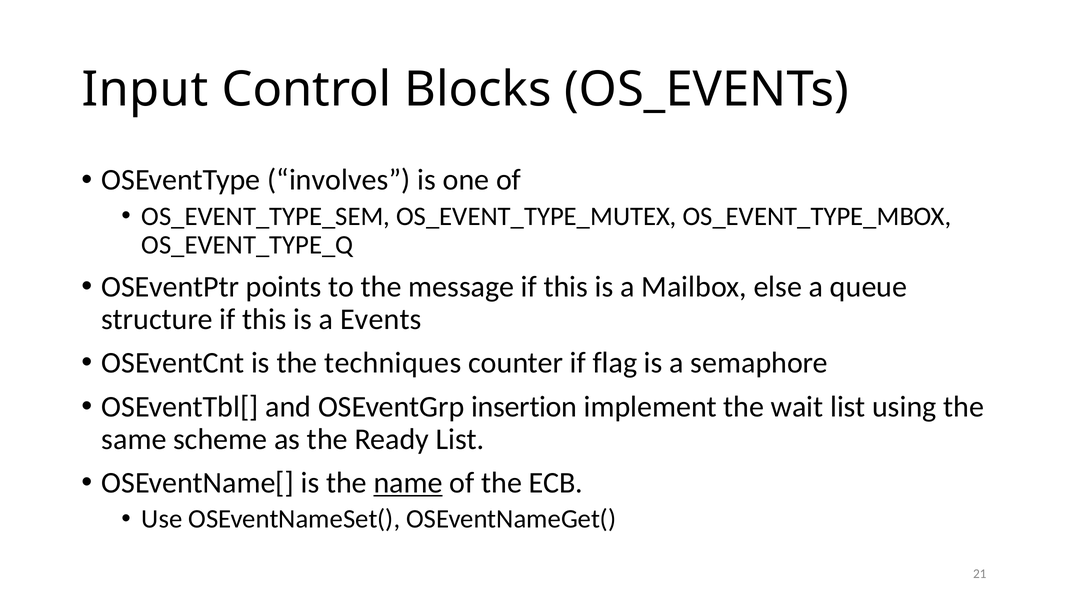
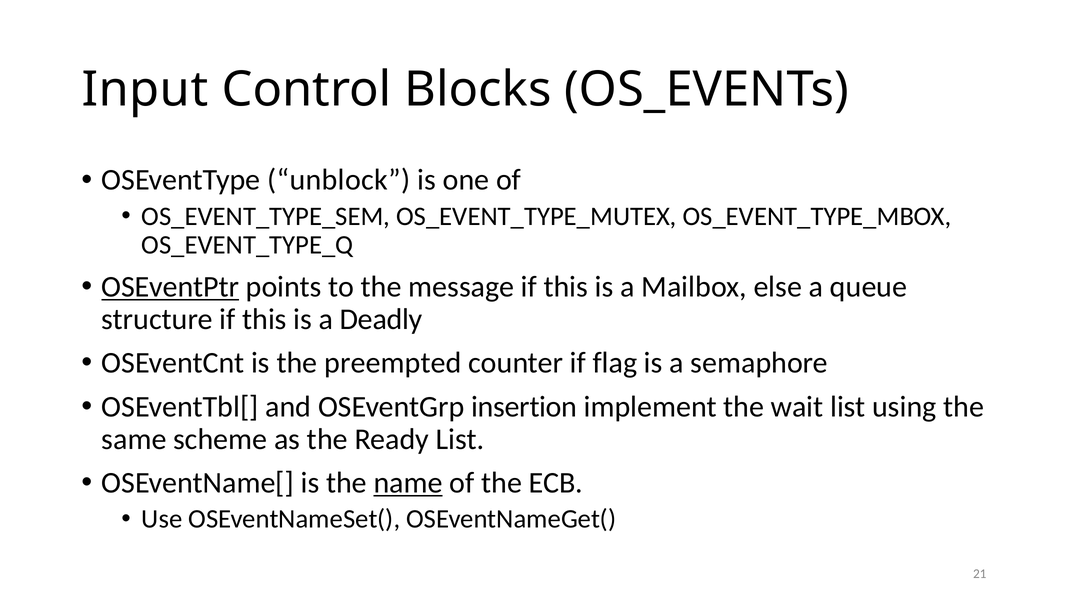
involves: involves -> unblock
OSEventPtr underline: none -> present
Events: Events -> Deadly
techniques: techniques -> preempted
